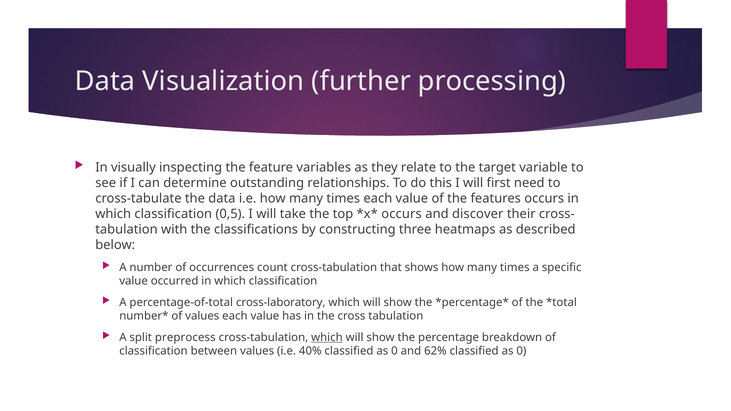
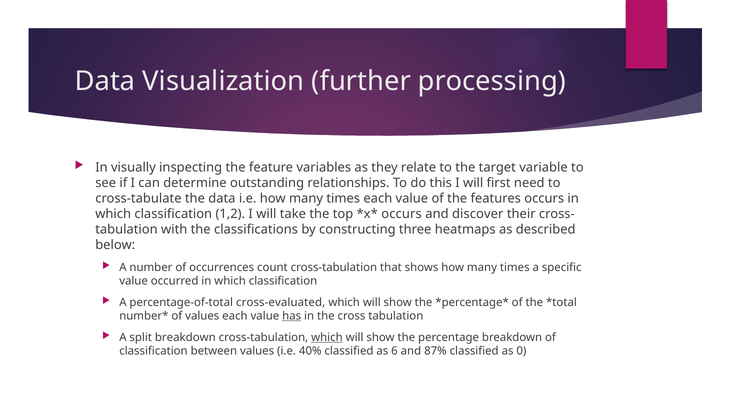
0,5: 0,5 -> 1,2
cross-laboratory: cross-laboratory -> cross-evaluated
has underline: none -> present
split preprocess: preprocess -> breakdown
40% classified as 0: 0 -> 6
62%: 62% -> 87%
